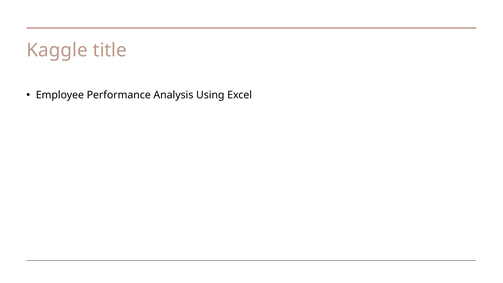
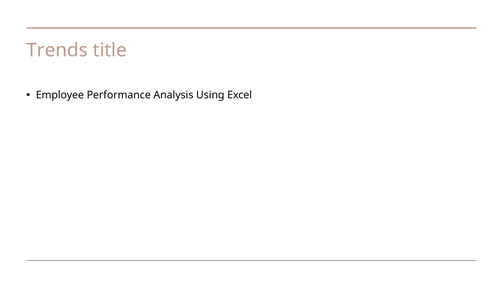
Kaggle: Kaggle -> Trends
